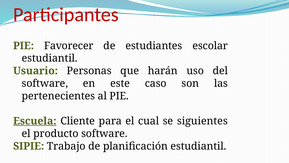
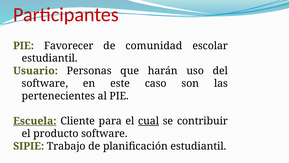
estudiantes: estudiantes -> comunidad
cual underline: none -> present
siguientes: siguientes -> contribuir
